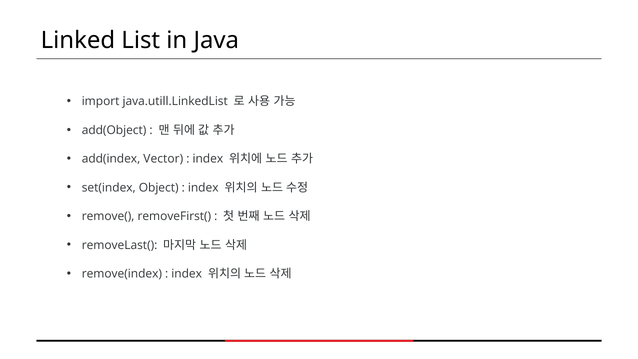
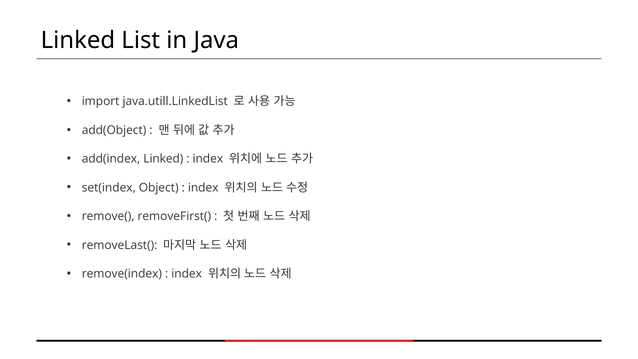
add(index Vector: Vector -> Linked
